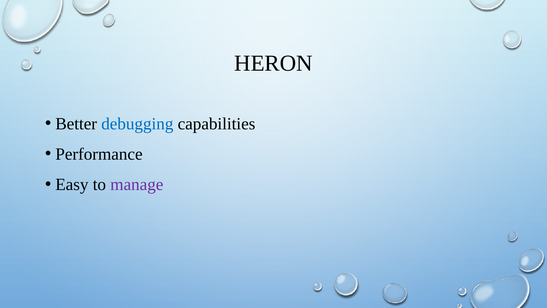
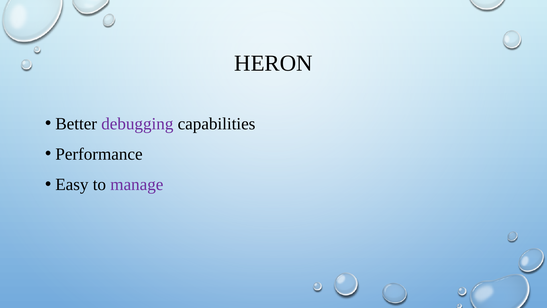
debugging colour: blue -> purple
